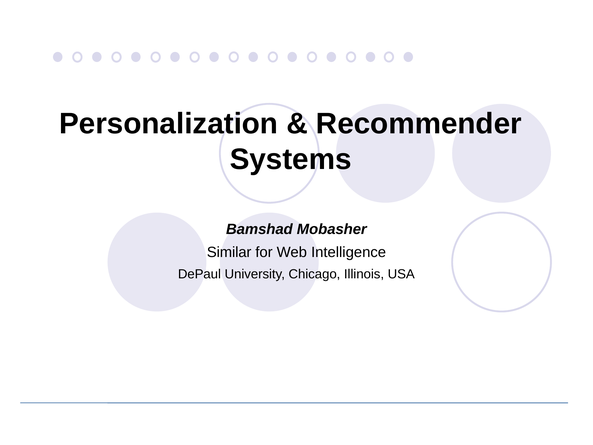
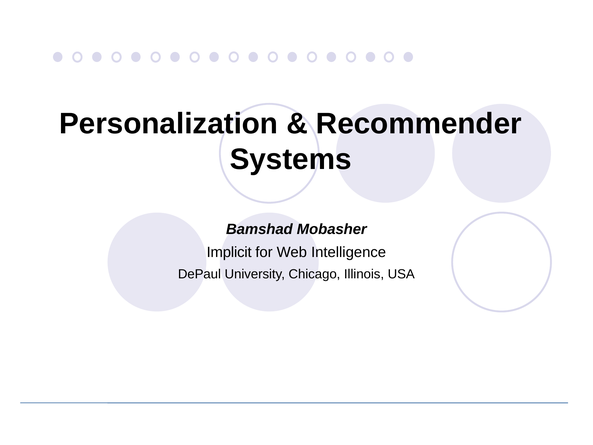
Similar: Similar -> Implicit
